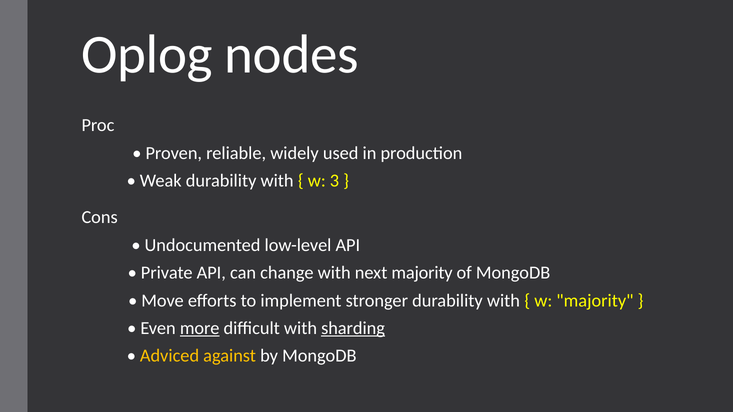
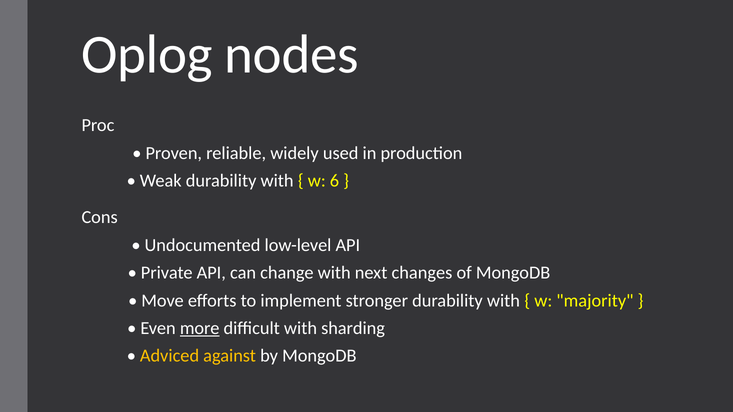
3: 3 -> 6
next majority: majority -> changes
sharding underline: present -> none
